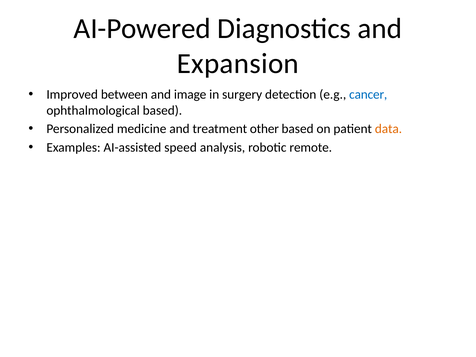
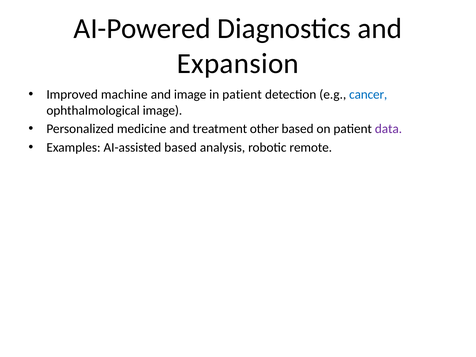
between: between -> machine
in surgery: surgery -> patient
ophthalmological based: based -> image
data colour: orange -> purple
AI-assisted speed: speed -> based
